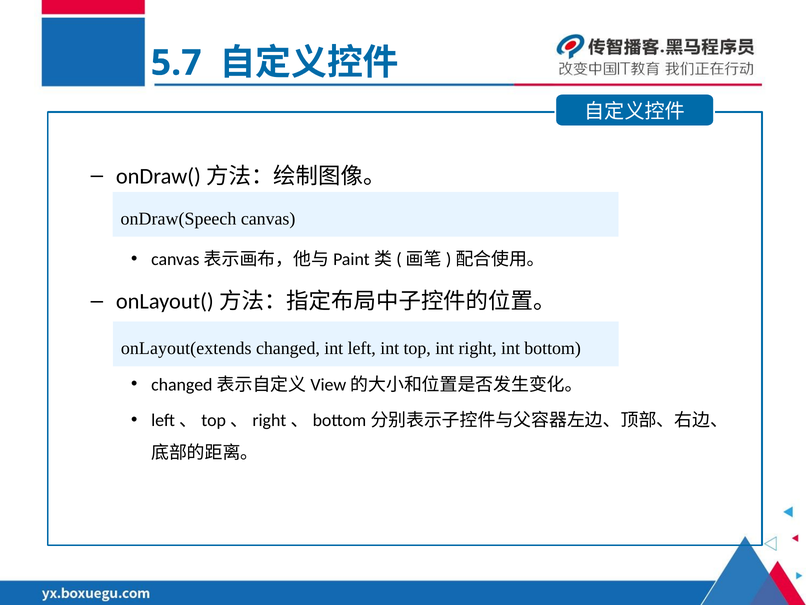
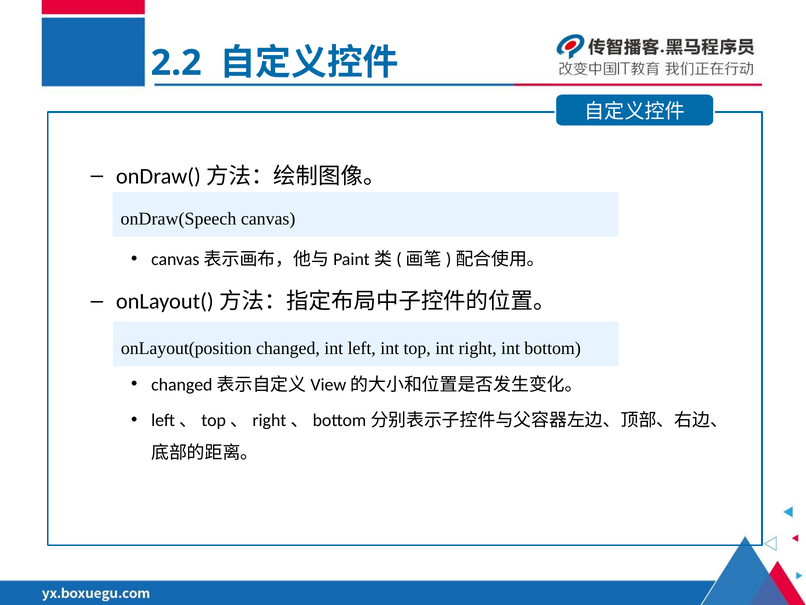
5.7: 5.7 -> 2.2
onLayout(extends: onLayout(extends -> onLayout(position
